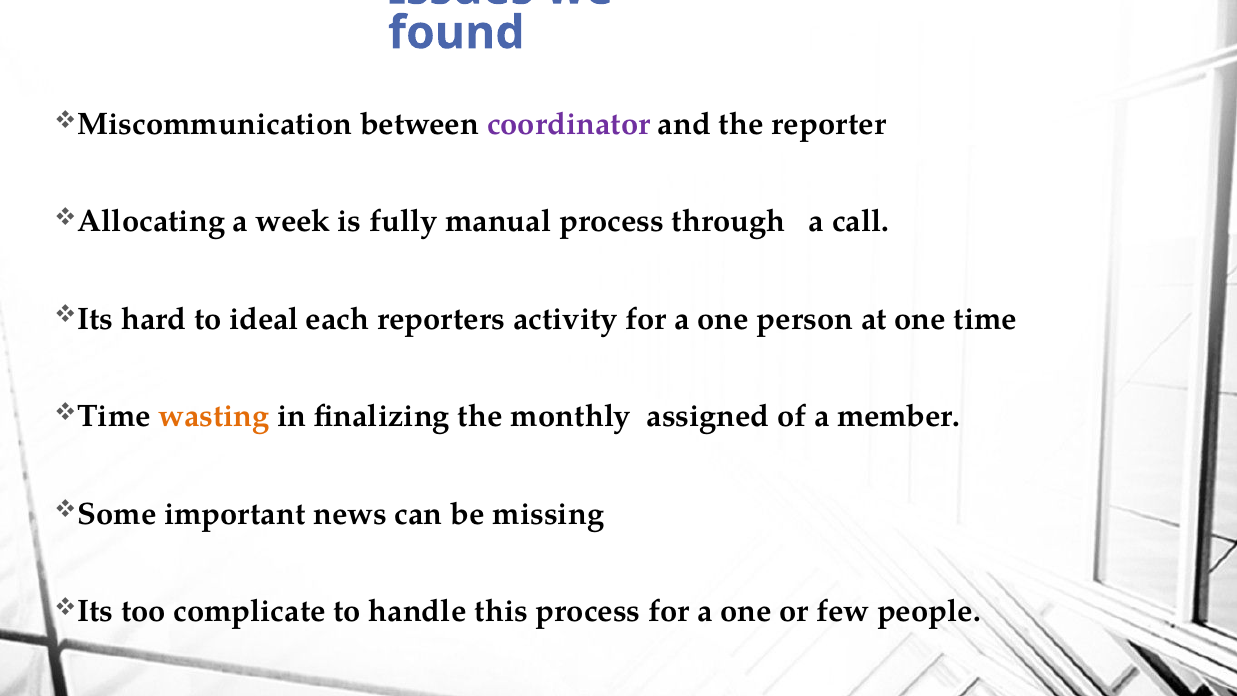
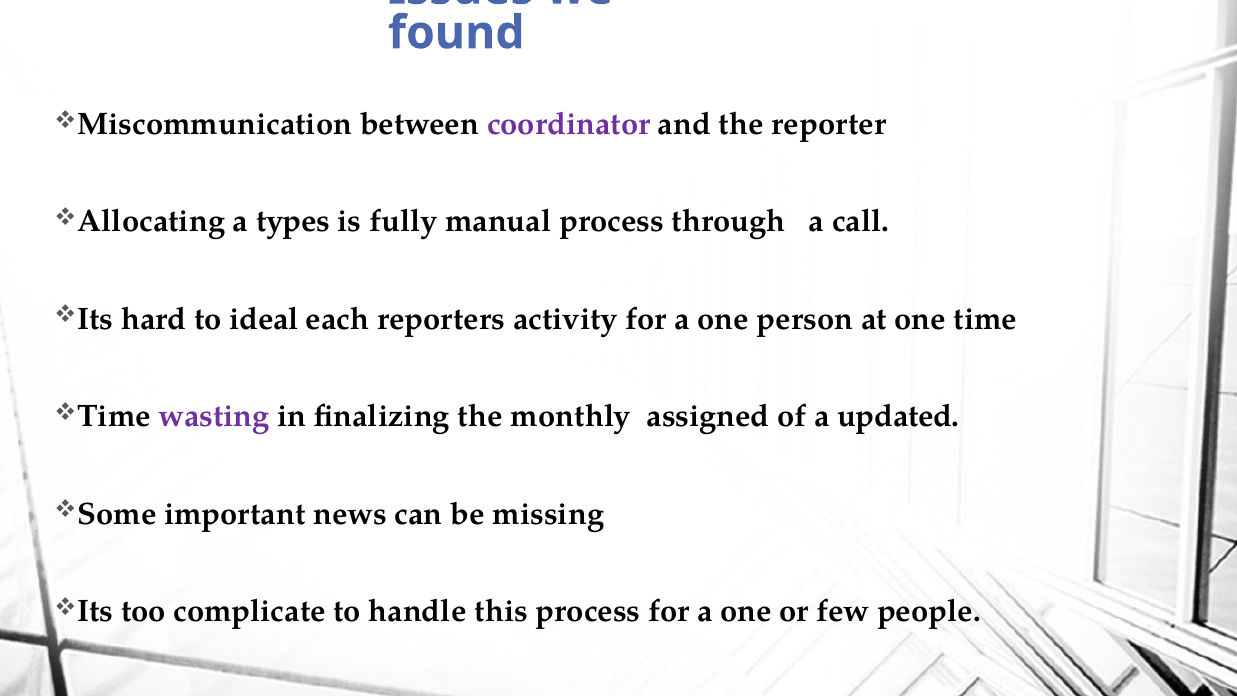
week: week -> types
wasting colour: orange -> purple
member: member -> updated
